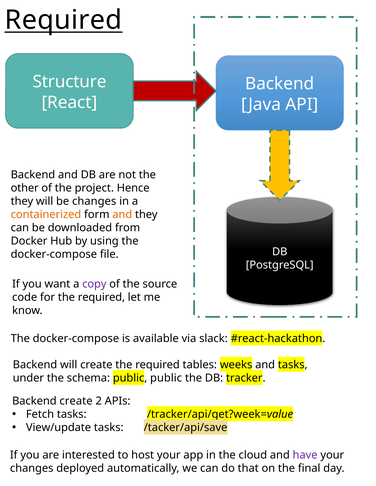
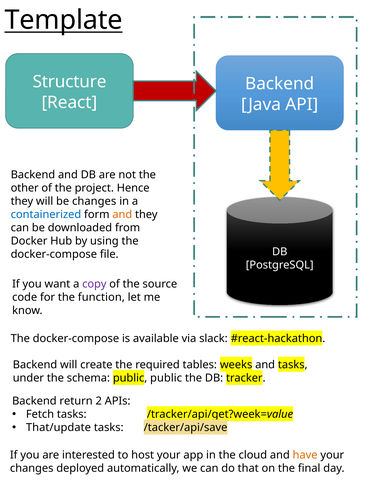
Required at (63, 20): Required -> Template
containerized colour: orange -> blue
for the required: required -> function
Backend create: create -> return
View/update: View/update -> That/update
have colour: purple -> orange
